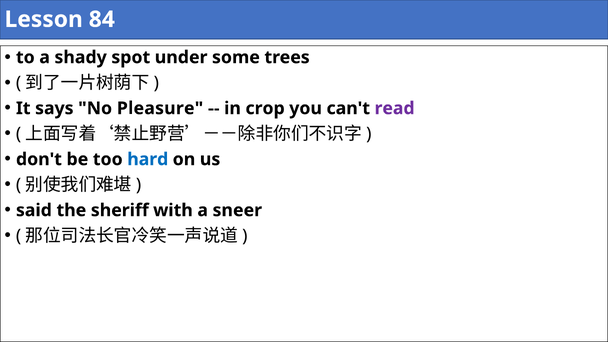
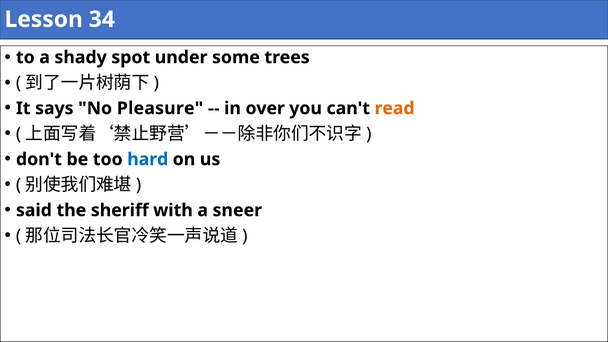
84: 84 -> 34
crop: crop -> over
read colour: purple -> orange
